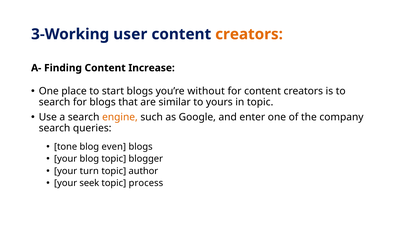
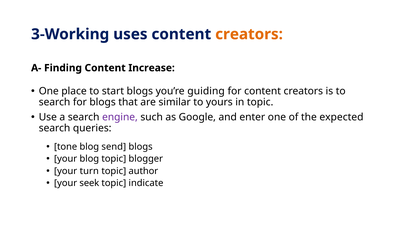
user: user -> uses
without: without -> guiding
engine colour: orange -> purple
company: company -> expected
even: even -> send
process: process -> indicate
